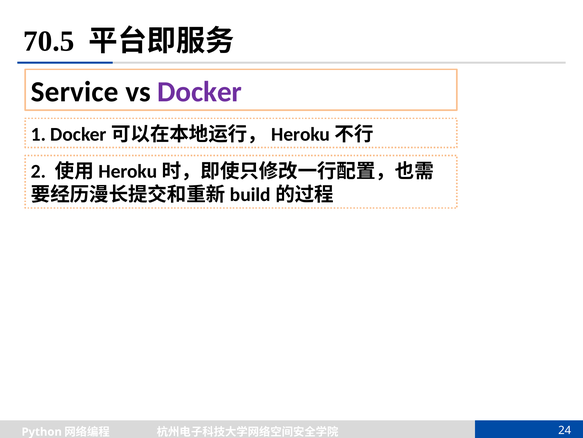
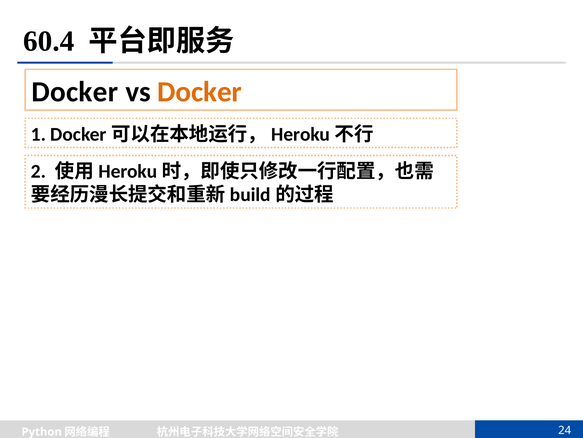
70.5: 70.5 -> 60.4
Service at (75, 92): Service -> Docker
Docker at (200, 92) colour: purple -> orange
